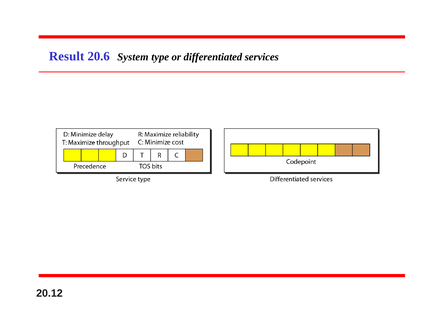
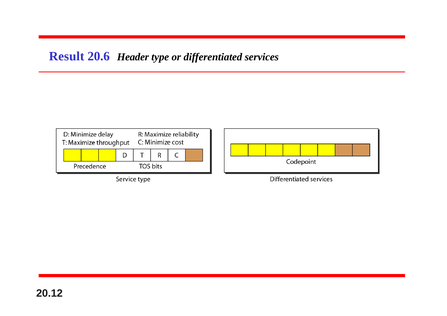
System: System -> Header
